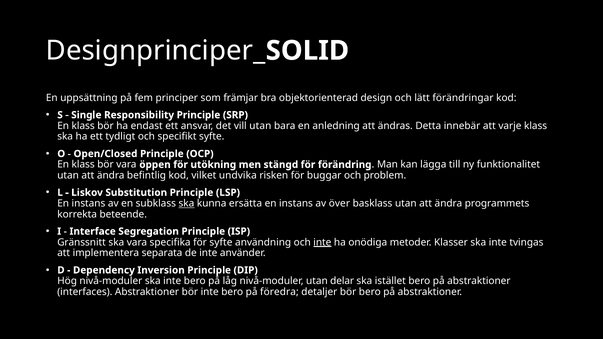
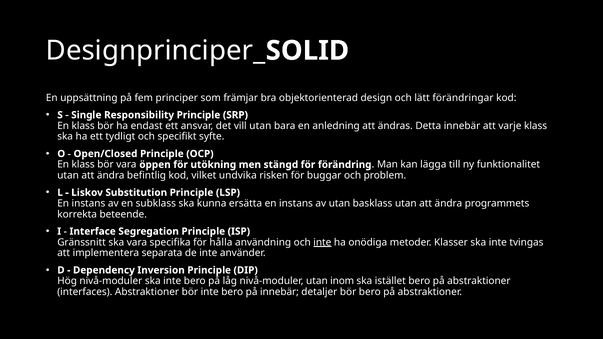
ska at (186, 204) underline: present -> none
av över: över -> utan
för syfte: syfte -> hålla
delar: delar -> inom
på föredra: föredra -> innebär
